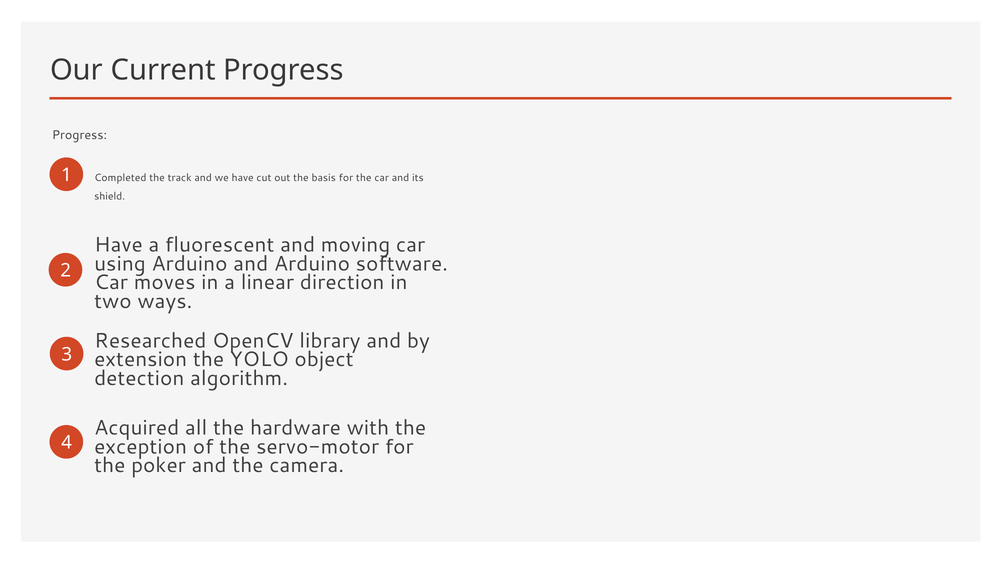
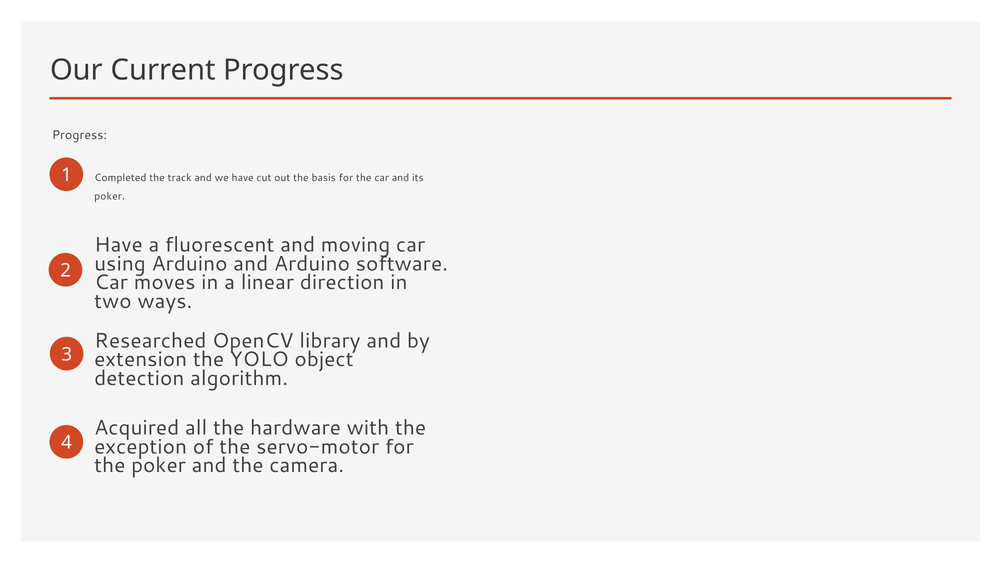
shield at (110, 197): shield -> poker
